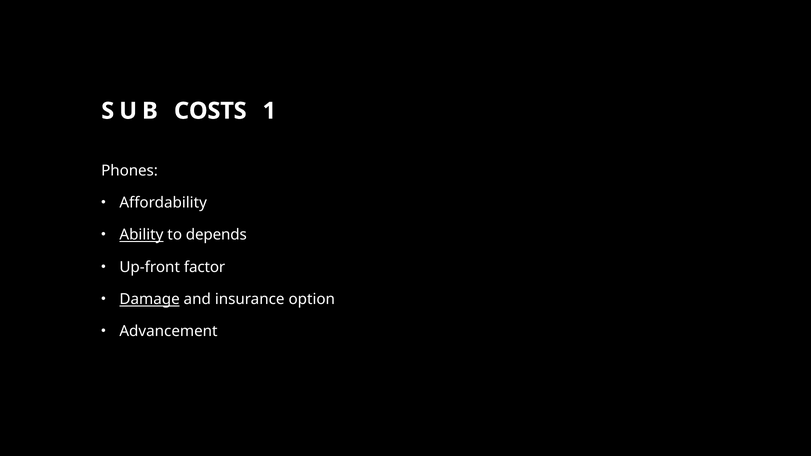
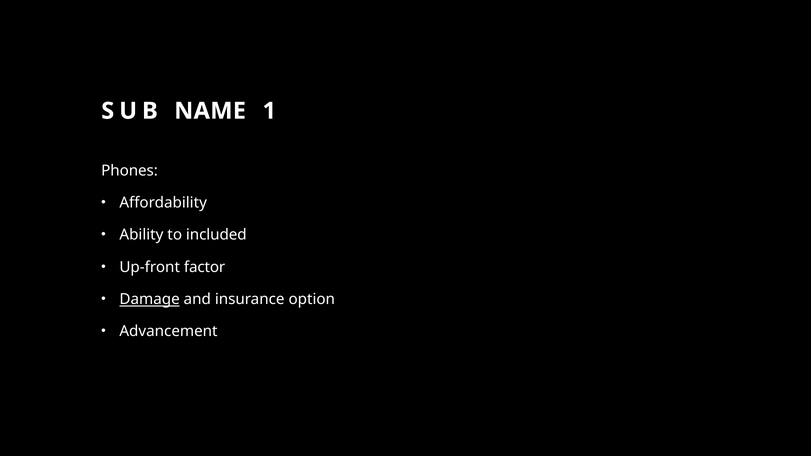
COSTS: COSTS -> NAME
Ability underline: present -> none
depends: depends -> included
